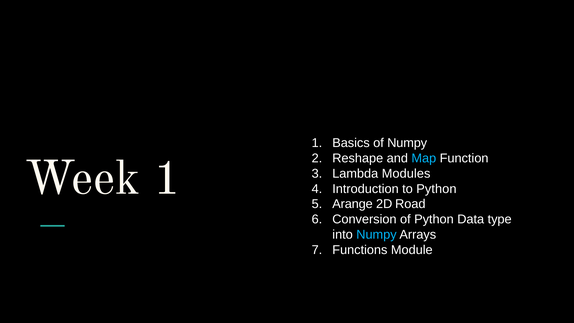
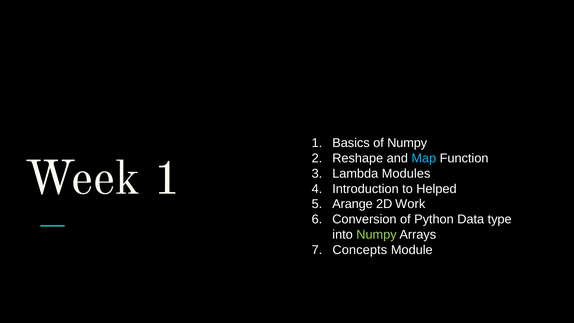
to Python: Python -> Helped
Road: Road -> Work
Numpy at (376, 235) colour: light blue -> light green
Functions: Functions -> Concepts
